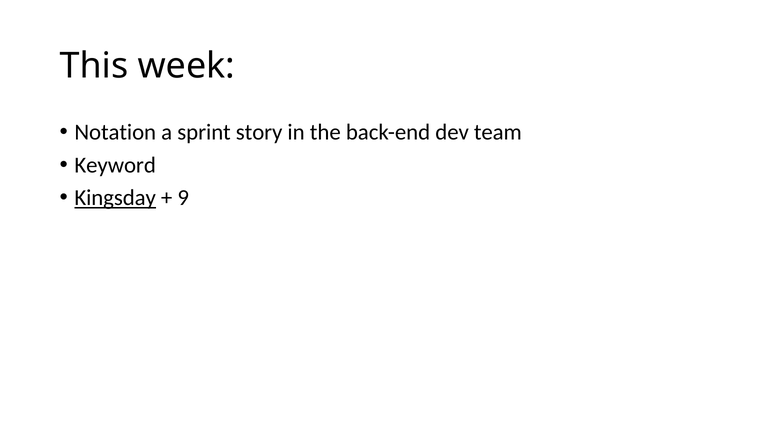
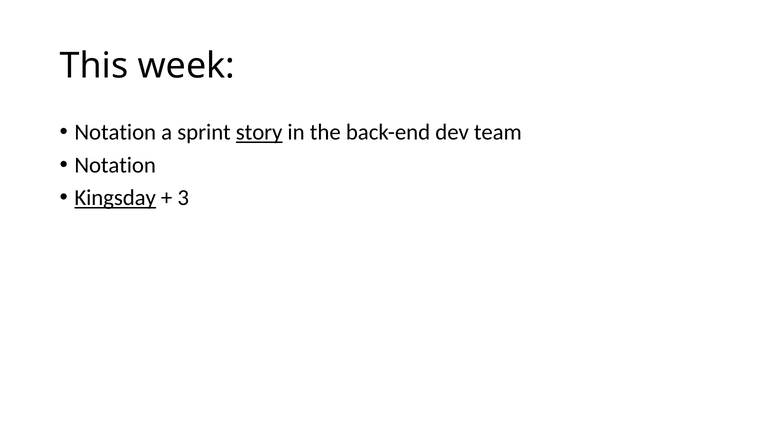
story underline: none -> present
Keyword at (115, 165): Keyword -> Notation
9: 9 -> 3
